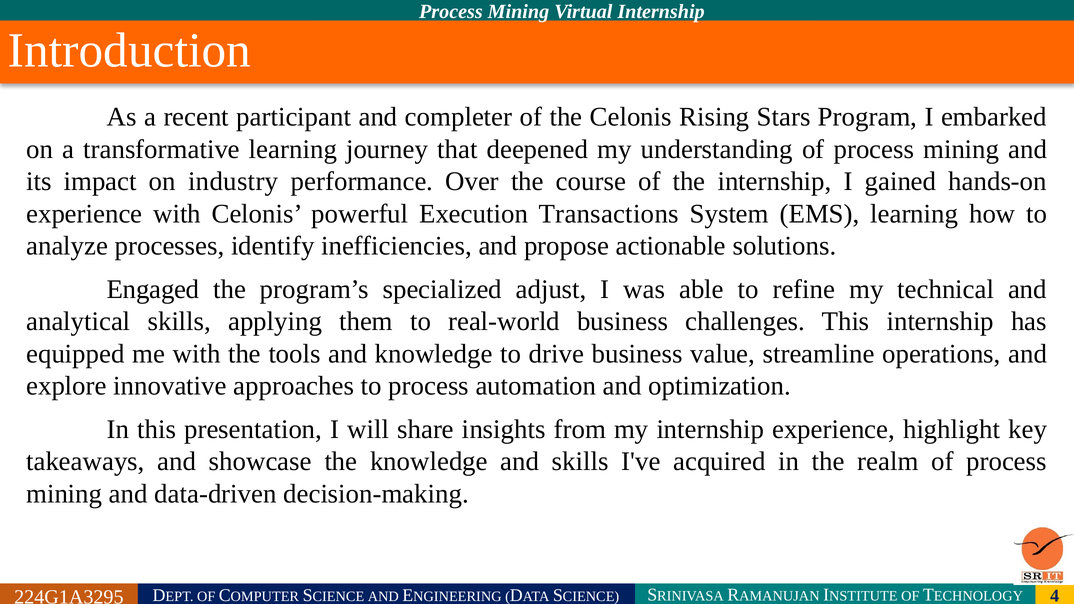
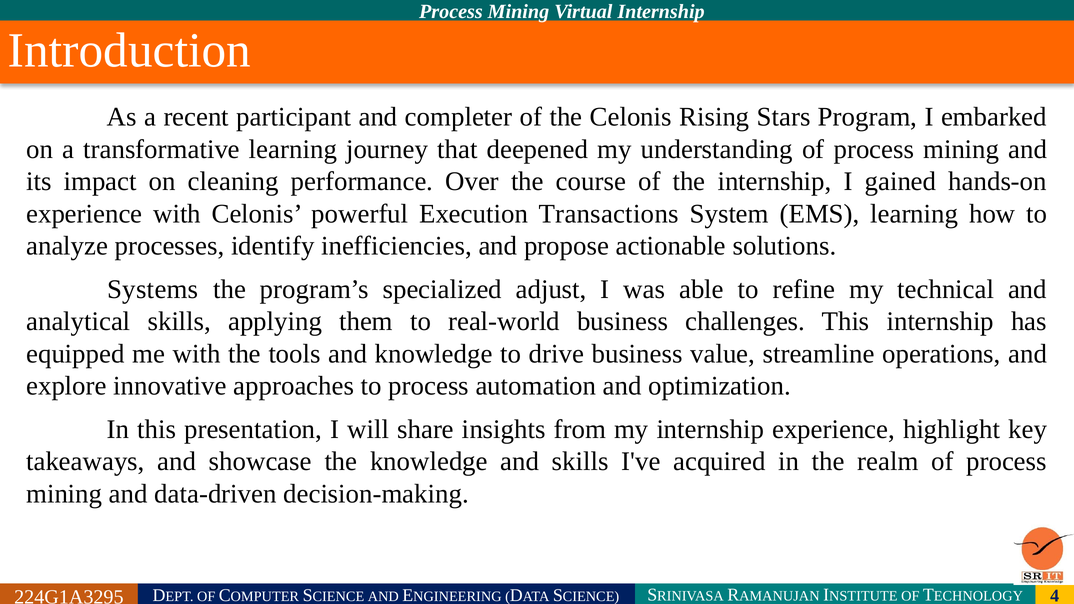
industry: industry -> cleaning
Engaged: Engaged -> Systems
